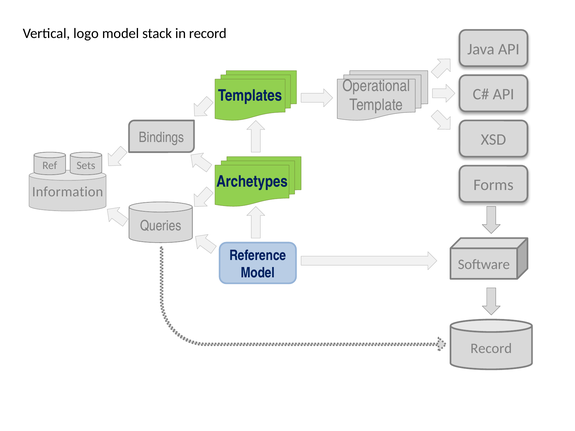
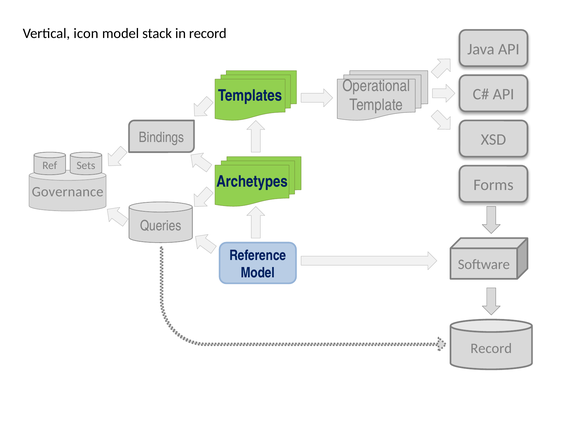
logo: logo -> icon
Information: Information -> Governance
